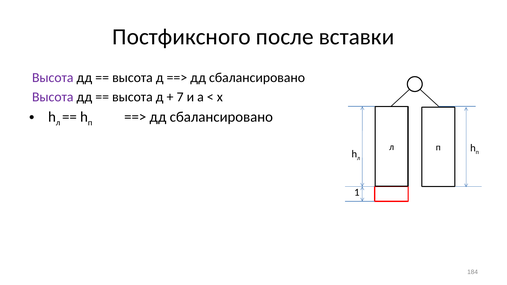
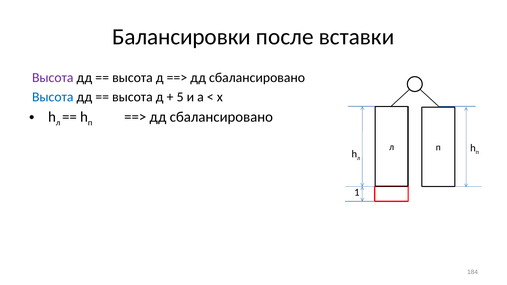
Постфиксного: Постфиксного -> Балансировки
Высота at (53, 97) colour: purple -> blue
7: 7 -> 5
